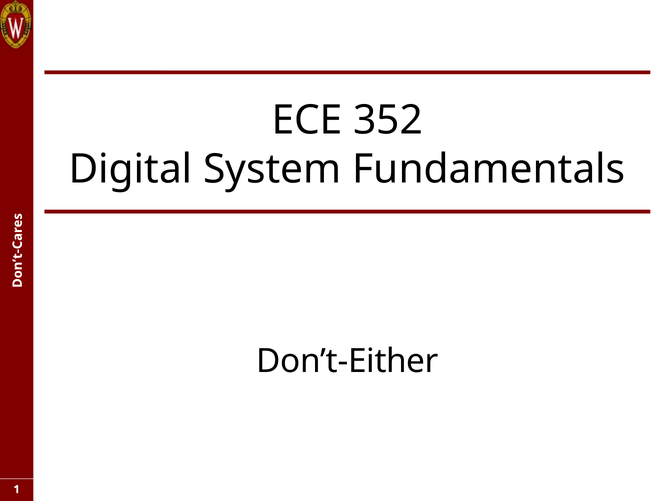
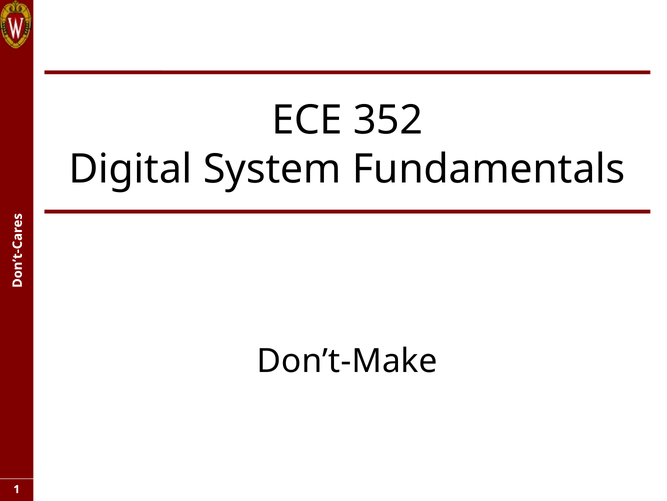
Don’t-Either: Don’t-Either -> Don’t-Make
